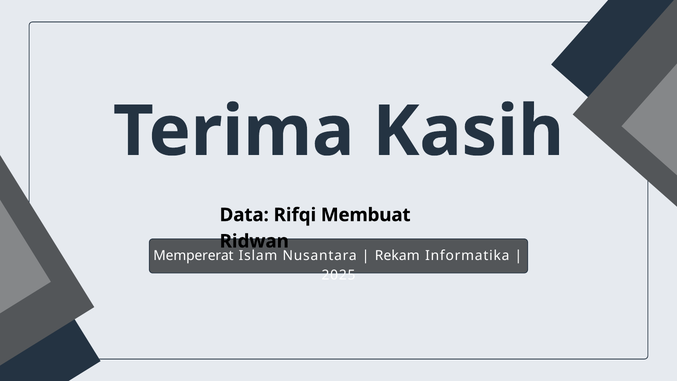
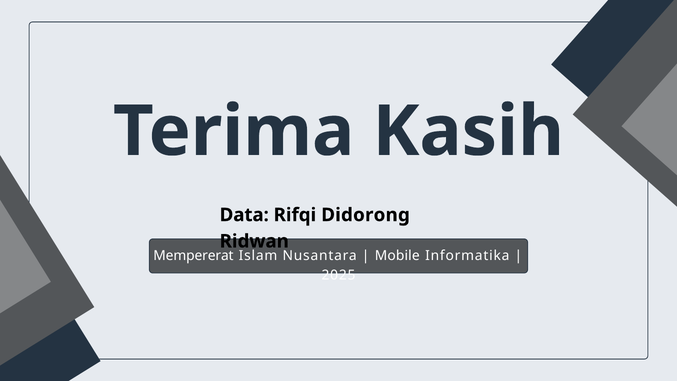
Membuat: Membuat -> Didorong
Rekam: Rekam -> Mobile
